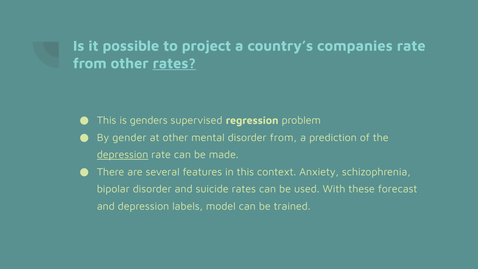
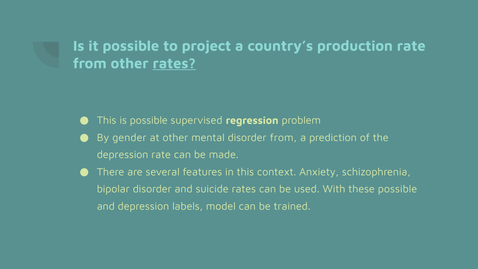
companies: companies -> production
is genders: genders -> possible
depression at (123, 155) underline: present -> none
these forecast: forecast -> possible
